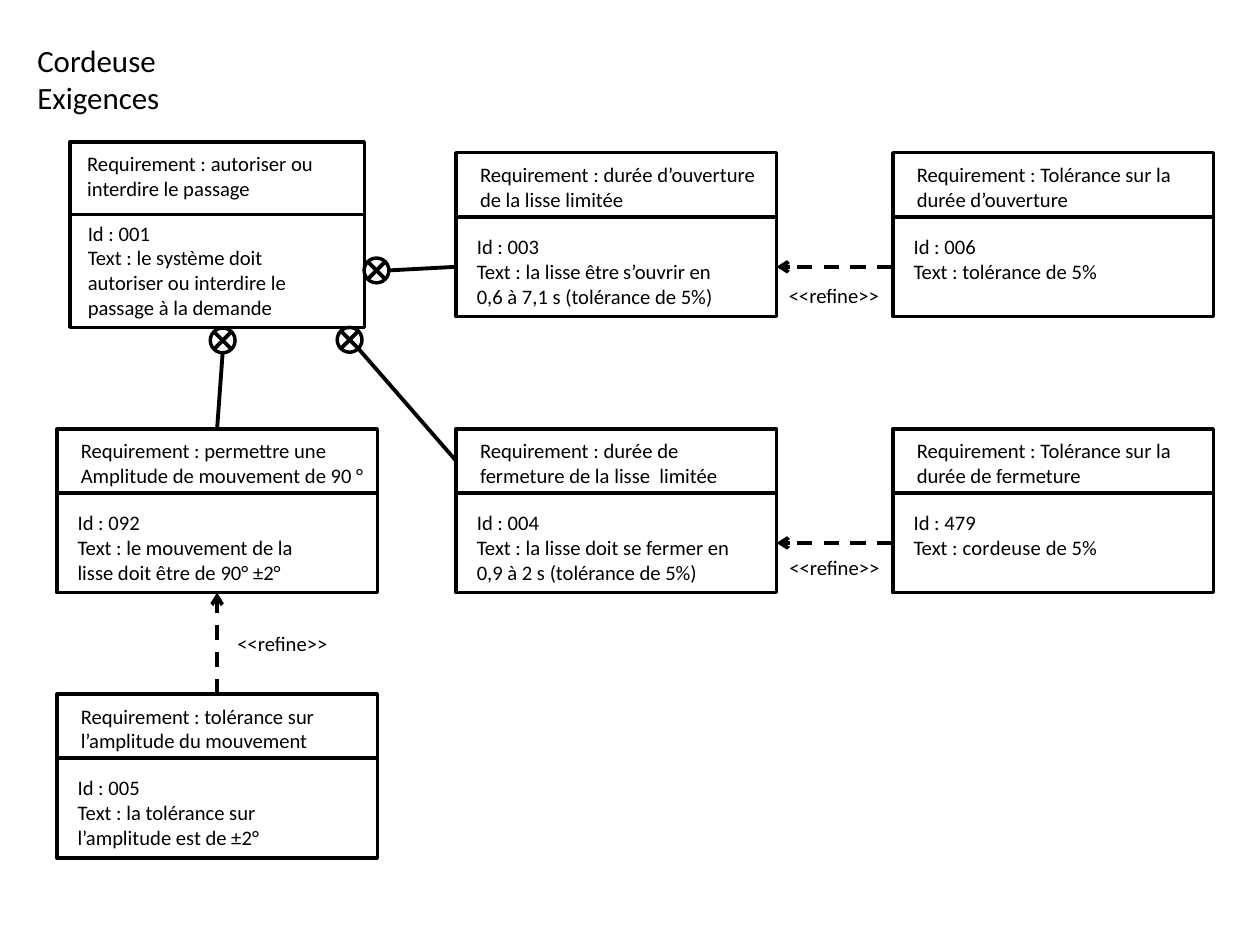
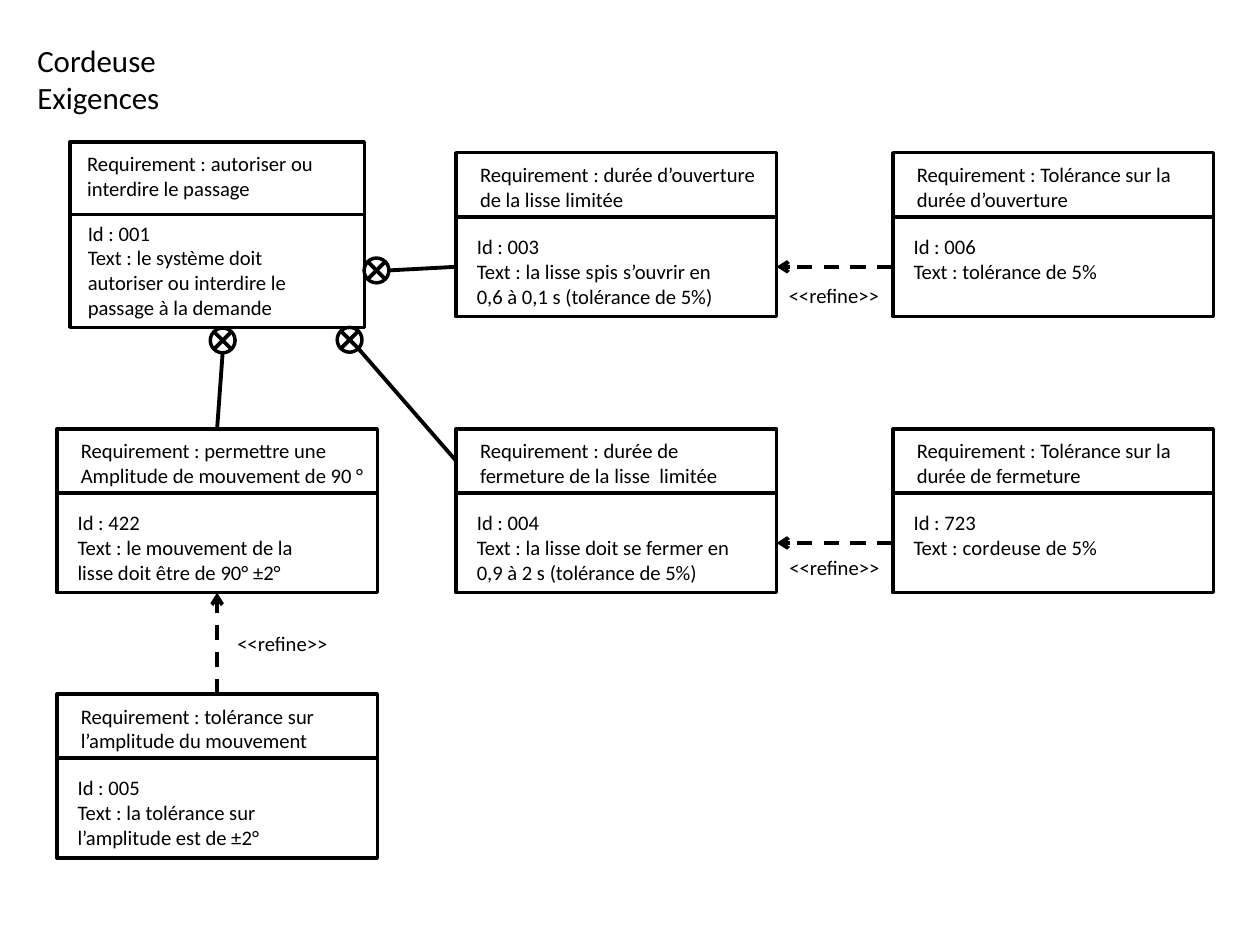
lisse être: être -> spis
7,1: 7,1 -> 0,1
092: 092 -> 422
479: 479 -> 723
